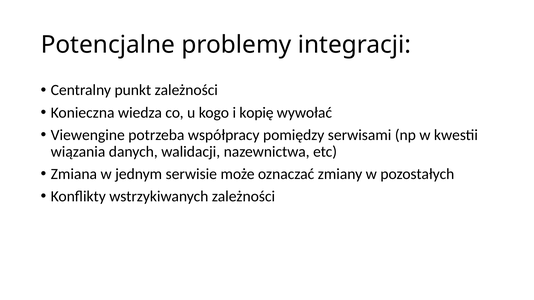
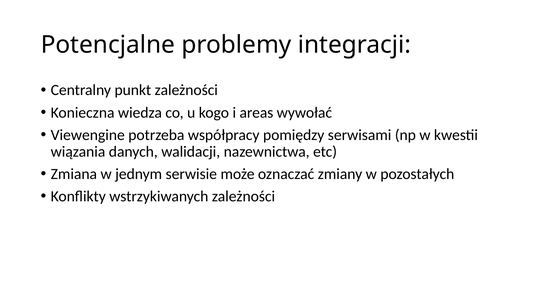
kopię: kopię -> areas
